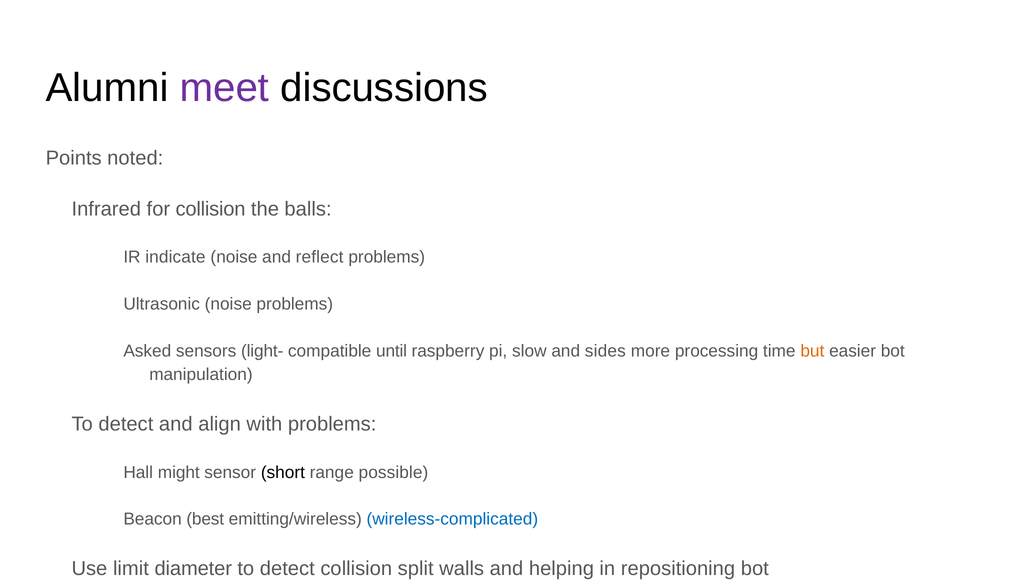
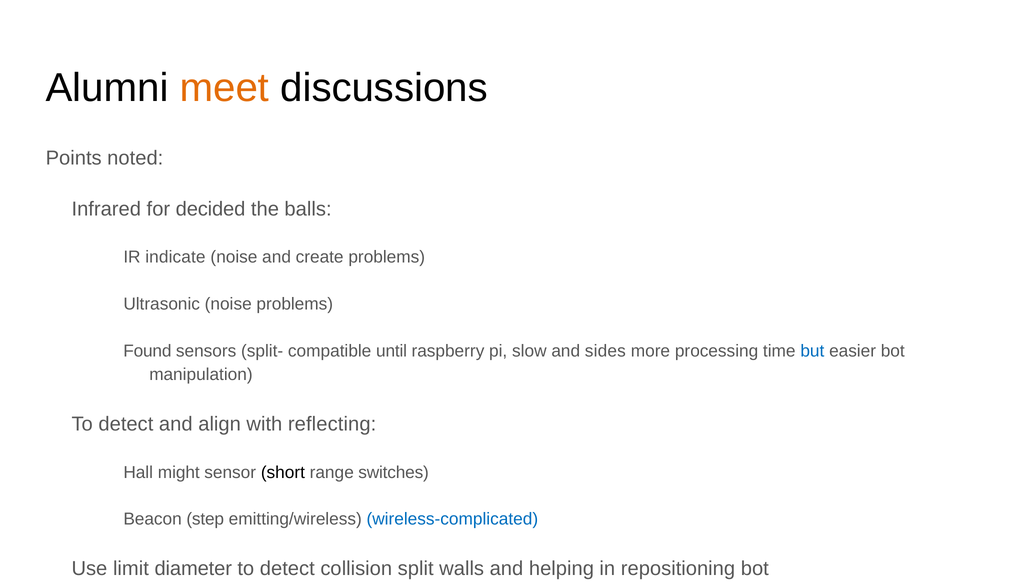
meet colour: purple -> orange
for collision: collision -> decided
reflect: reflect -> create
Asked: Asked -> Found
light-: light- -> split-
but at (812, 351) colour: orange -> blue
with problems: problems -> reflecting
possible: possible -> switches
best: best -> step
